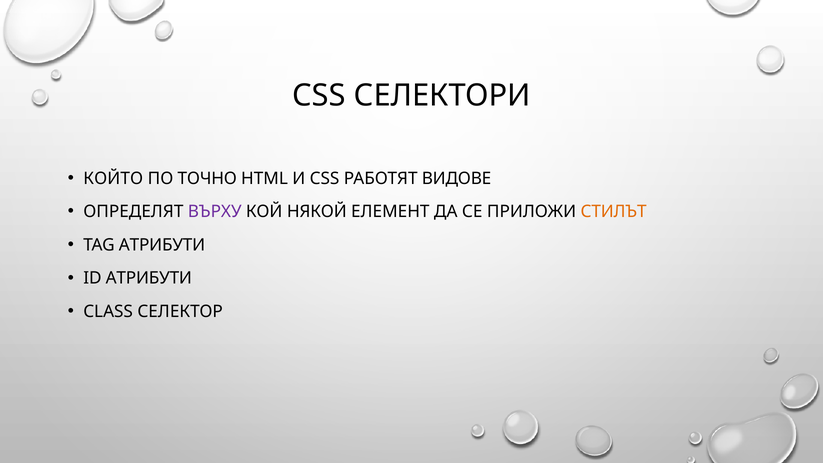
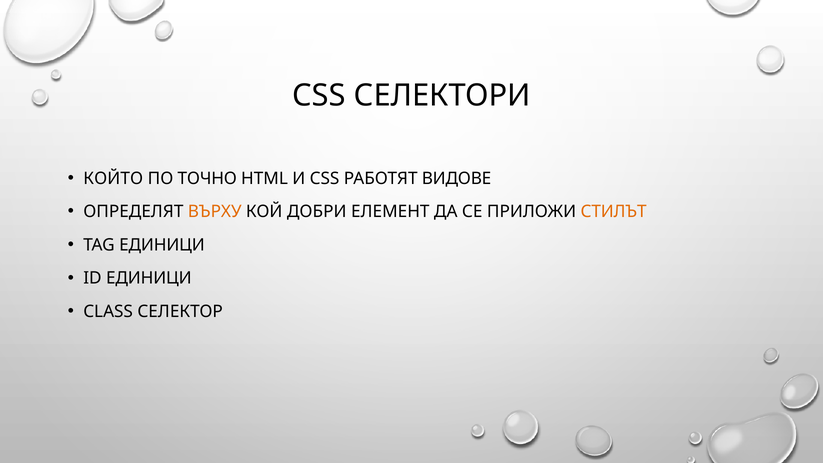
ВЪРХУ colour: purple -> orange
НЯКОЙ: НЯКОЙ -> ДОБРИ
TAG АТРИБУТИ: АТРИБУТИ -> ЕДИНИЦИ
ID АТРИБУТИ: АТРИБУТИ -> ЕДИНИЦИ
